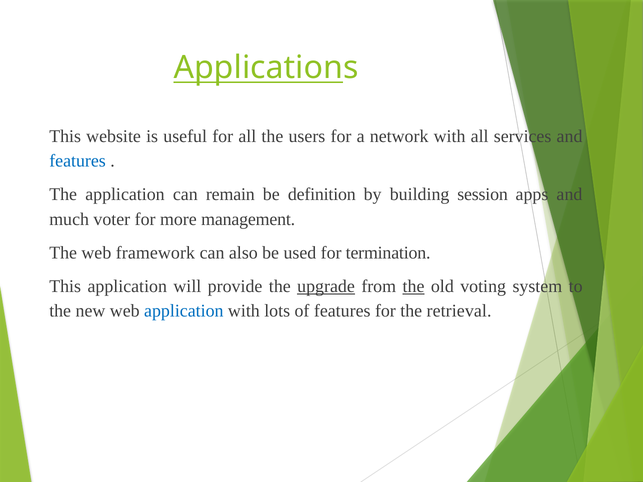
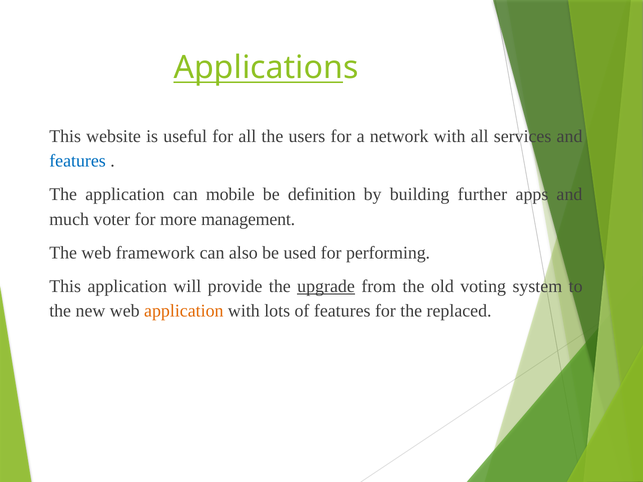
remain: remain -> mobile
session: session -> further
termination: termination -> performing
the at (414, 287) underline: present -> none
application at (184, 311) colour: blue -> orange
retrieval: retrieval -> replaced
